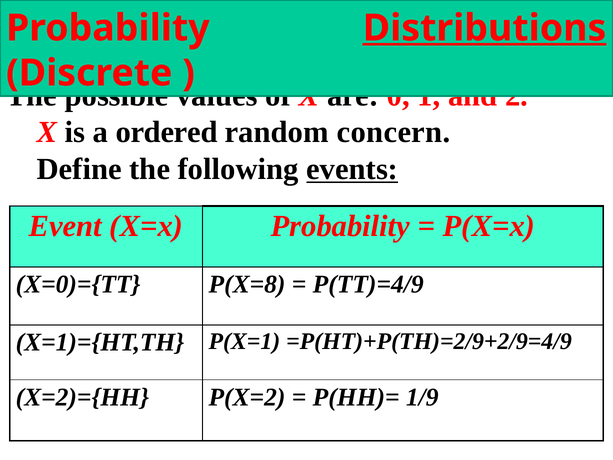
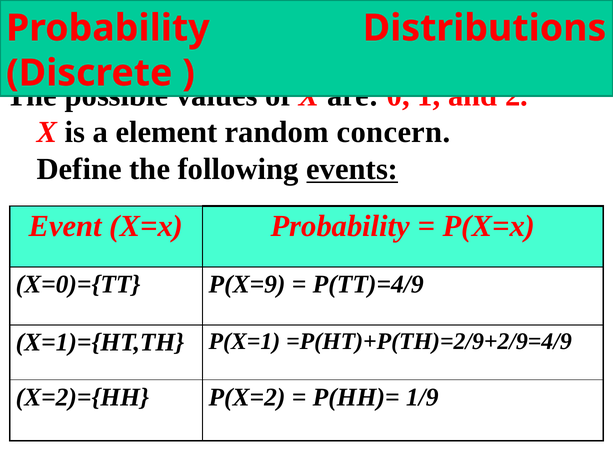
Distributions underline: present -> none
ordered: ordered -> element
P(X=8: P(X=8 -> P(X=9
